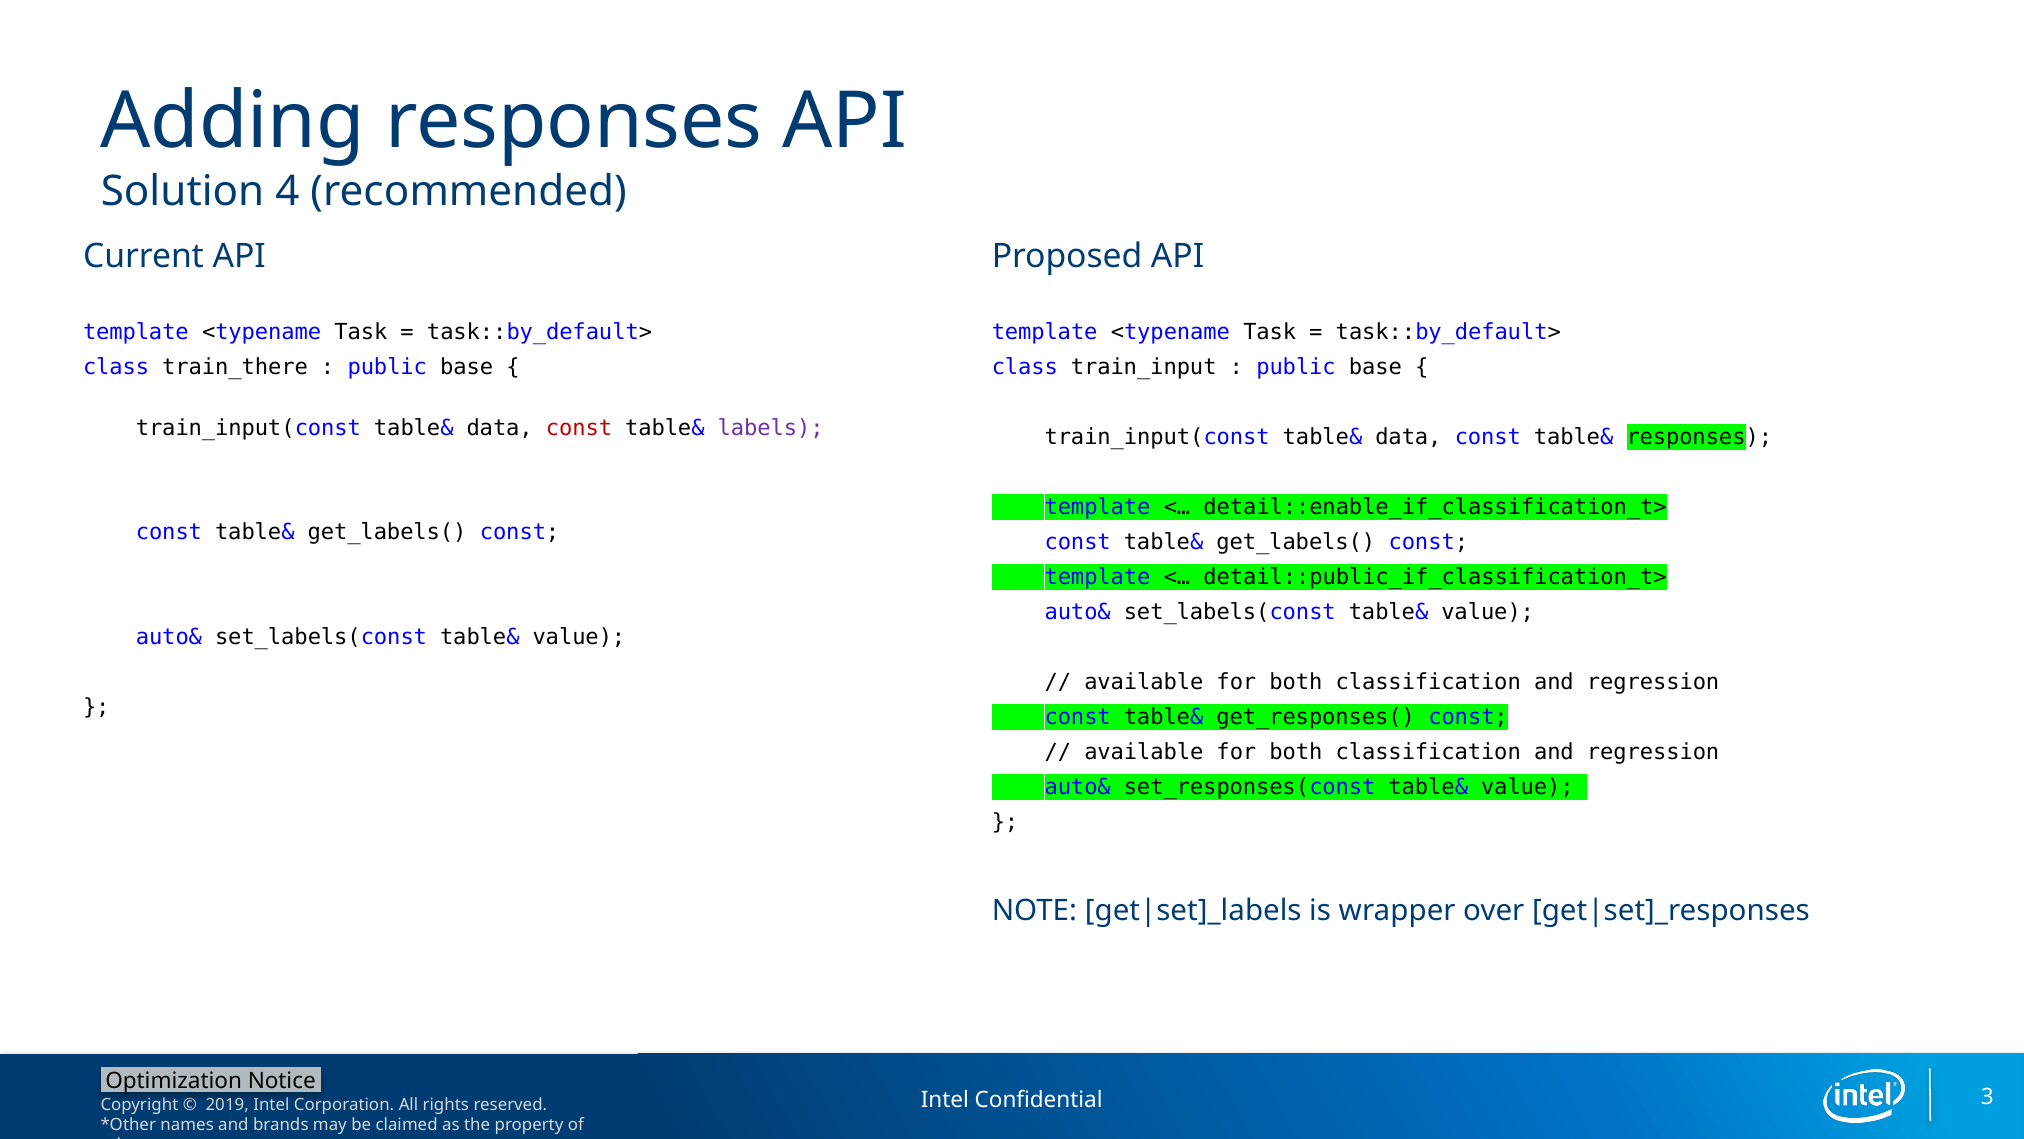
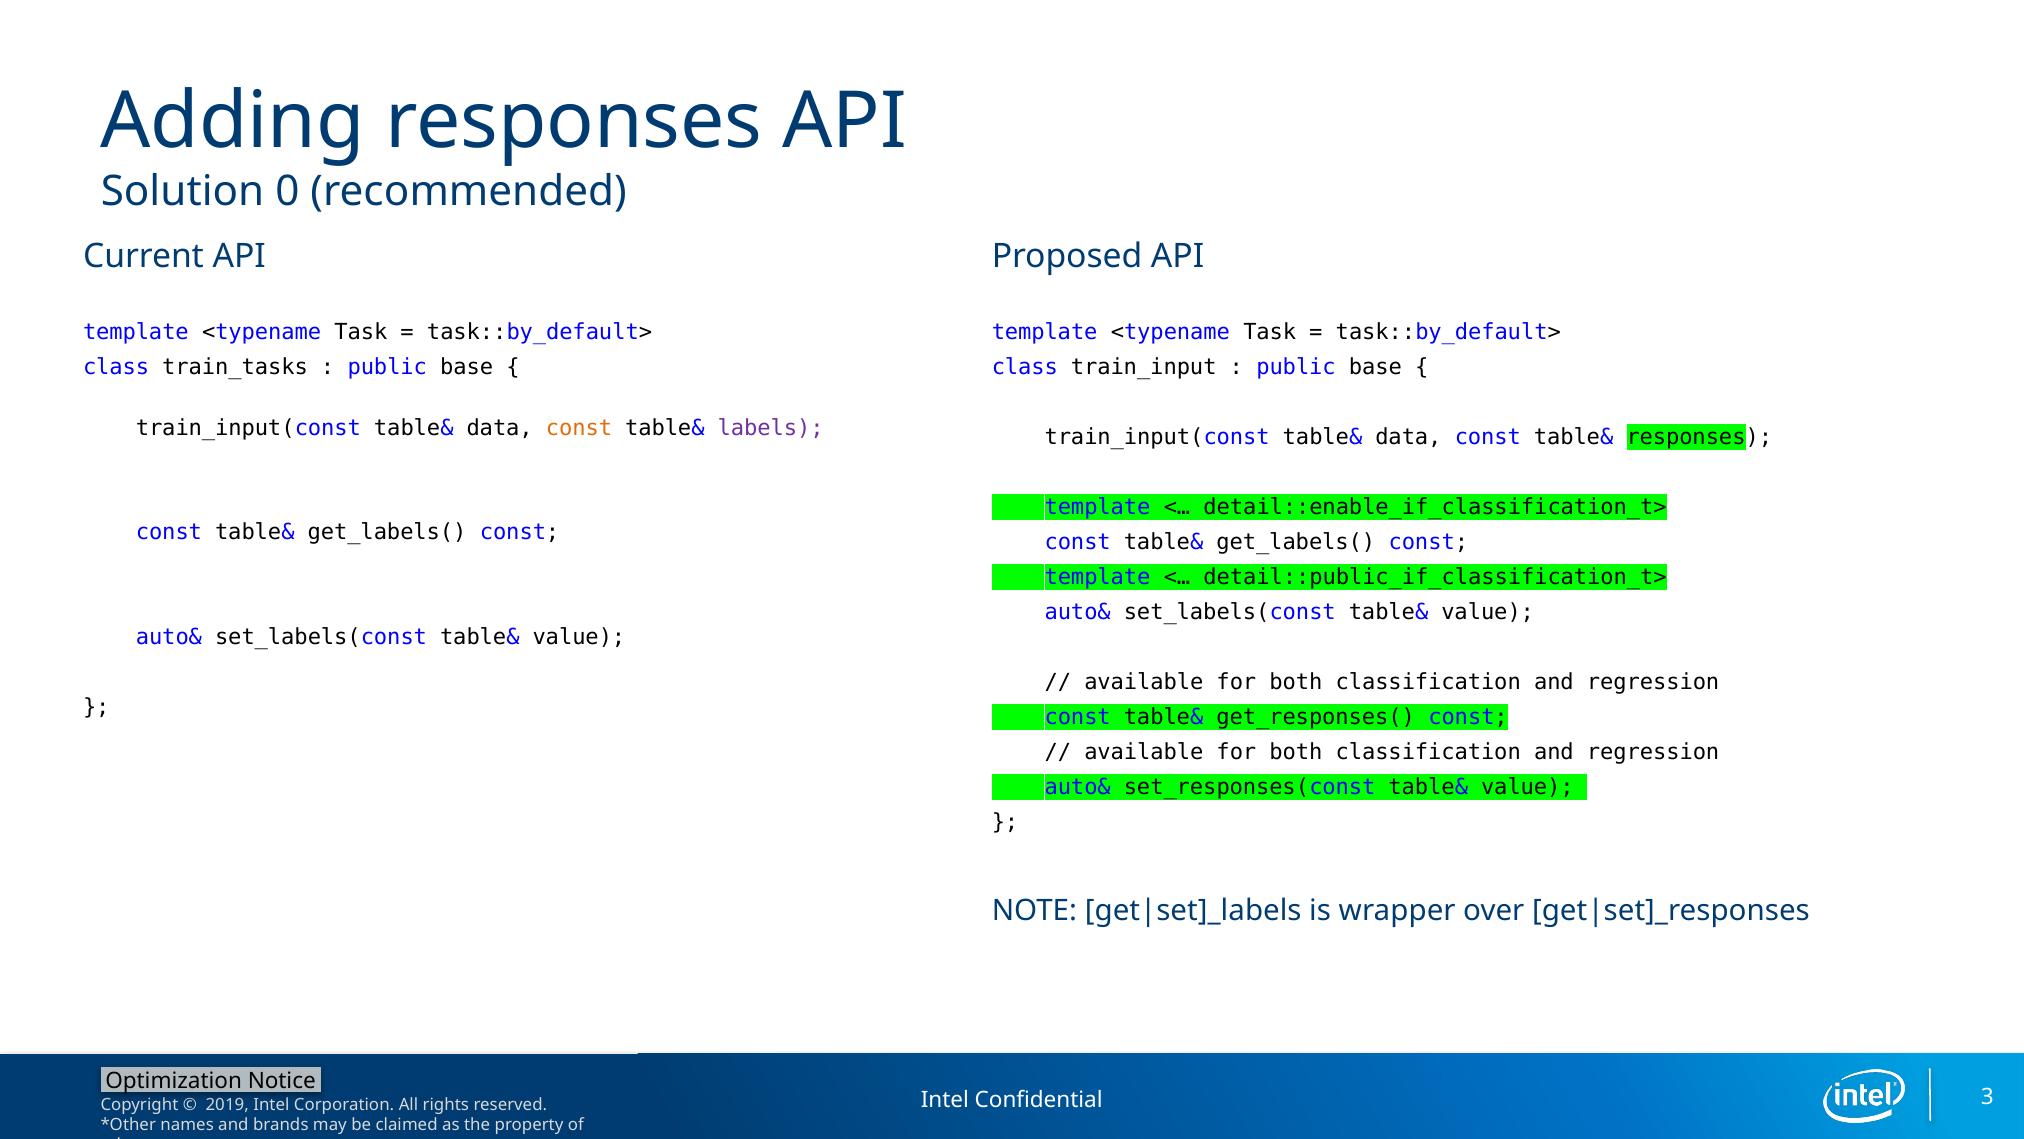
4: 4 -> 0
train_there: train_there -> train_tasks
const at (579, 428) colour: red -> orange
